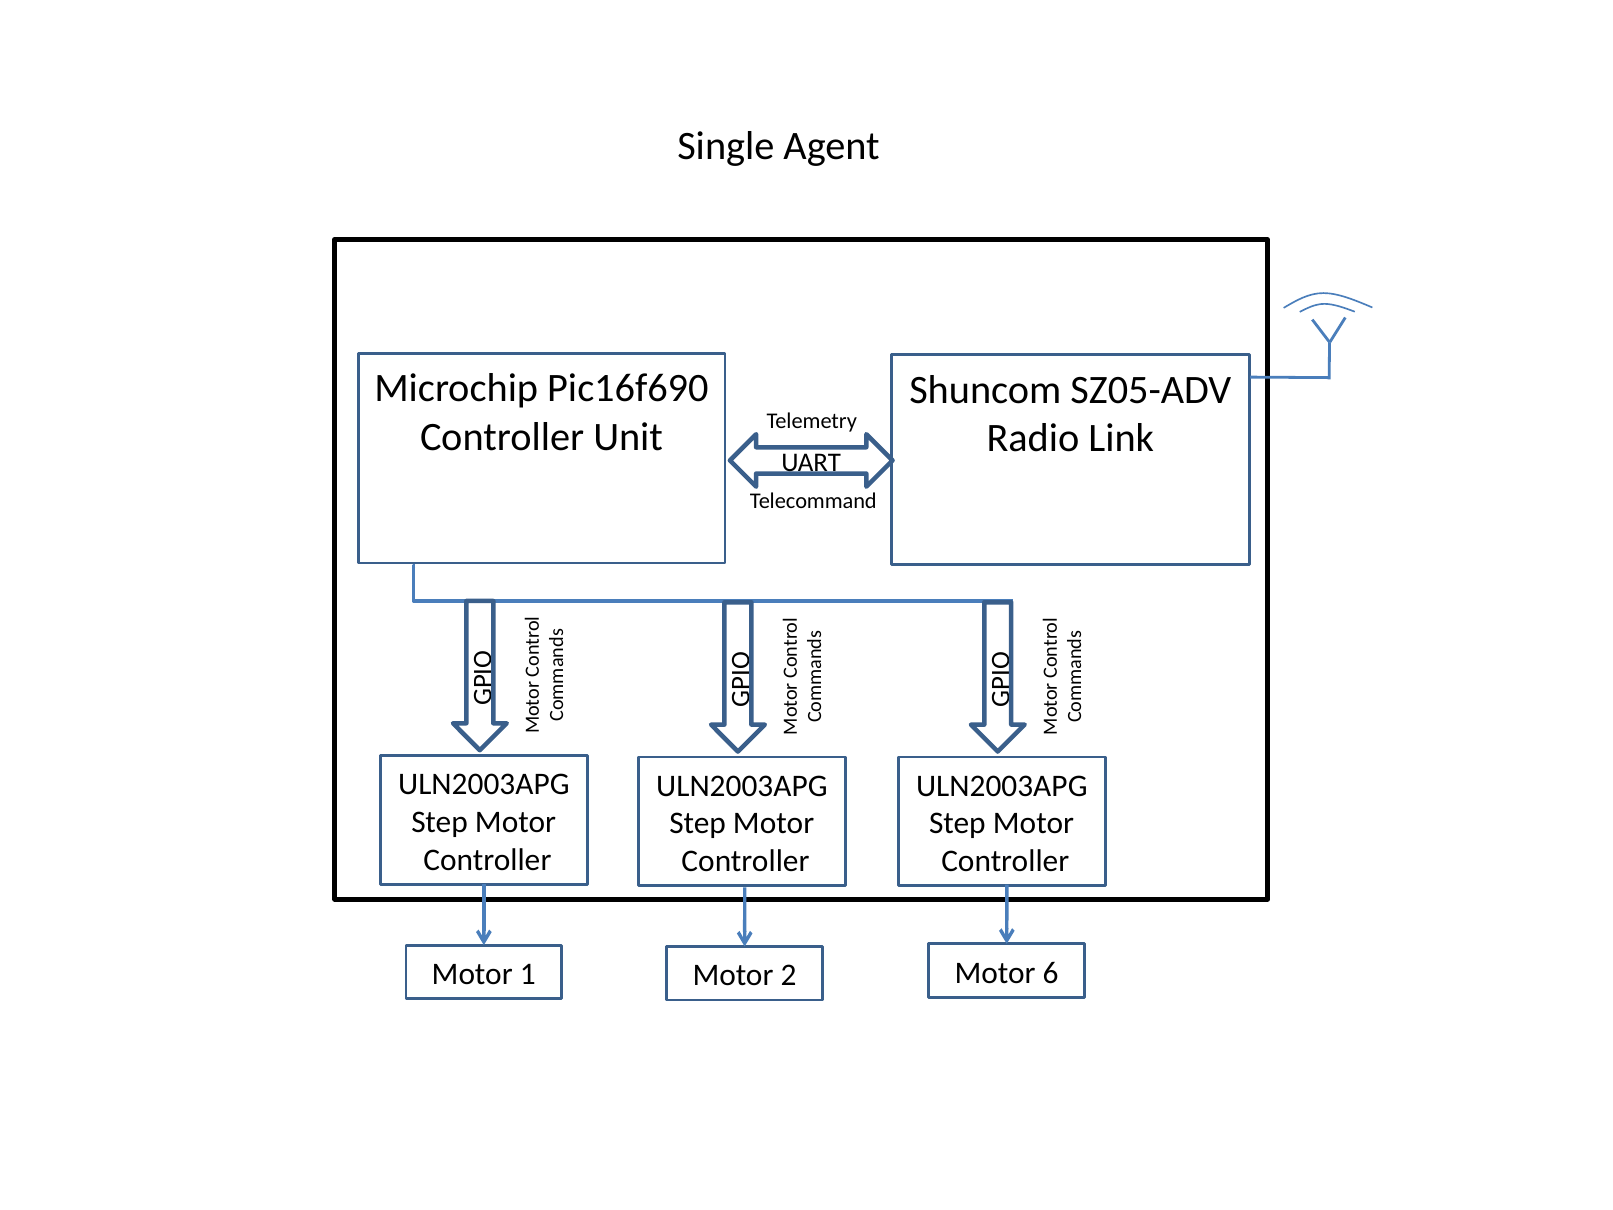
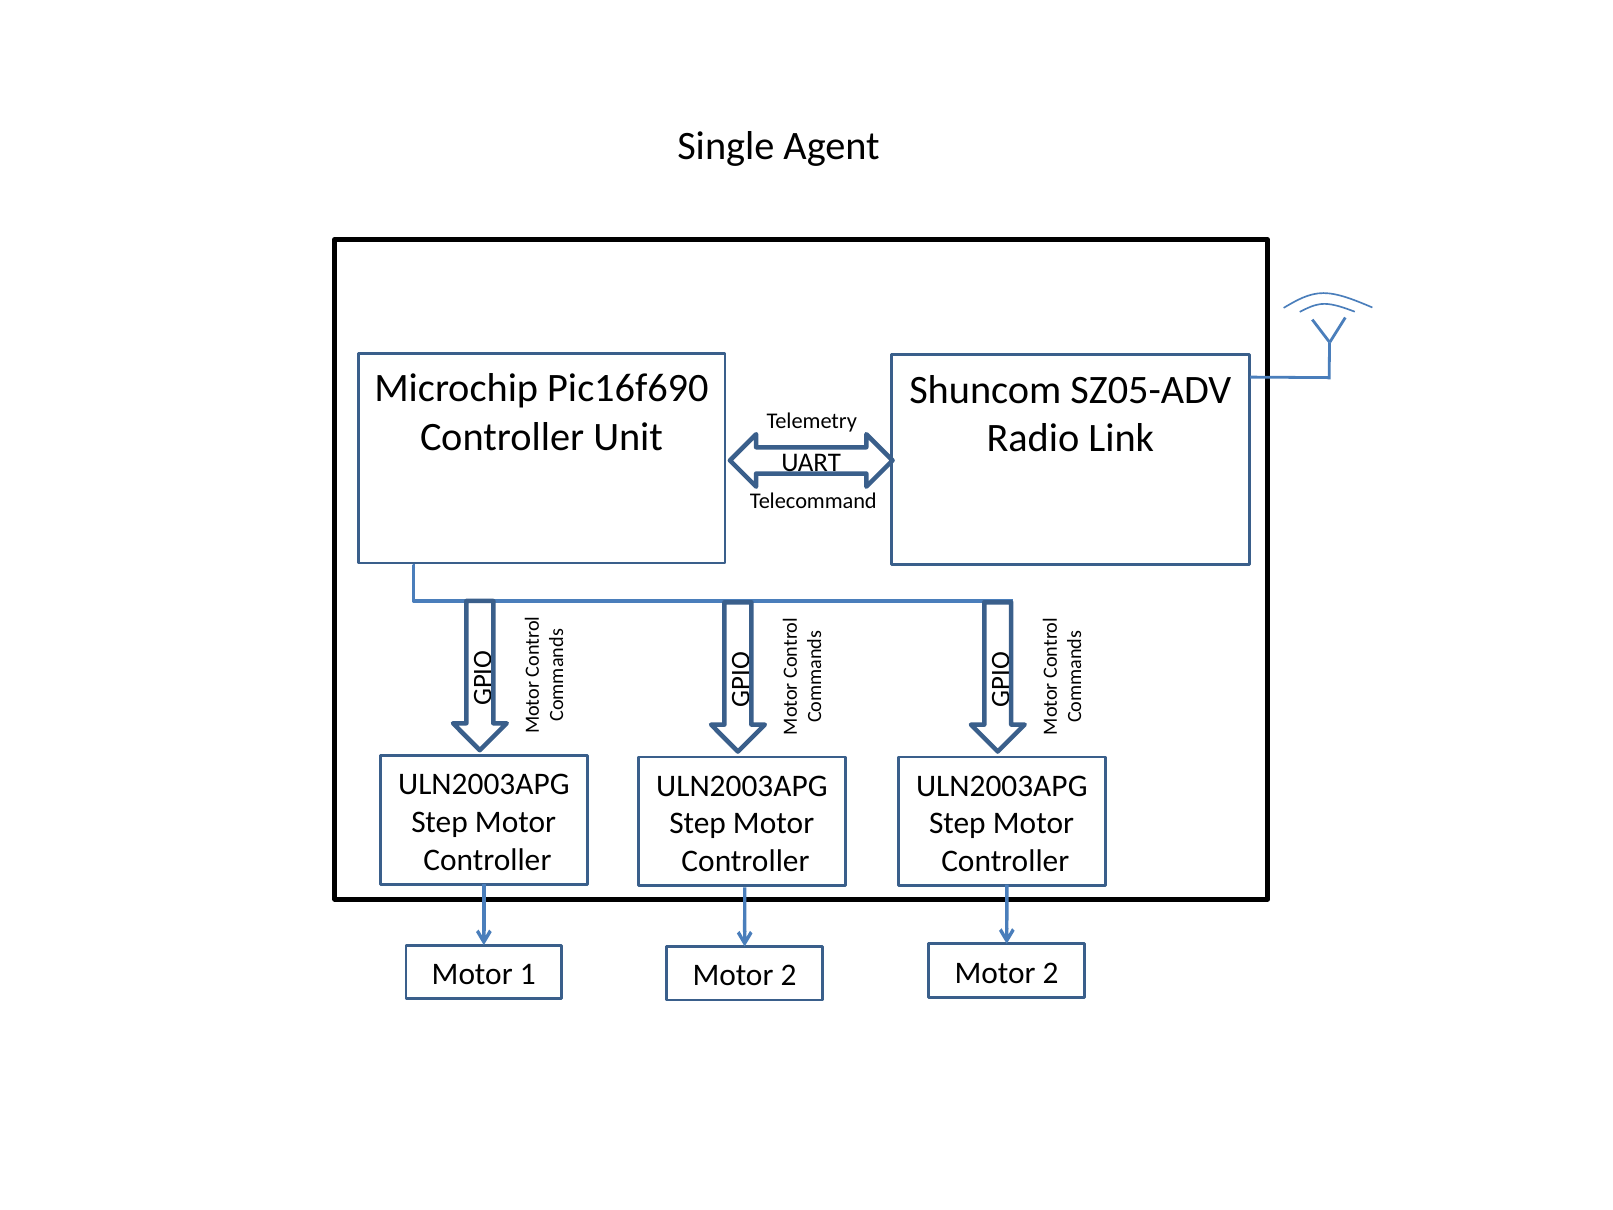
2 Motor 6: 6 -> 2
